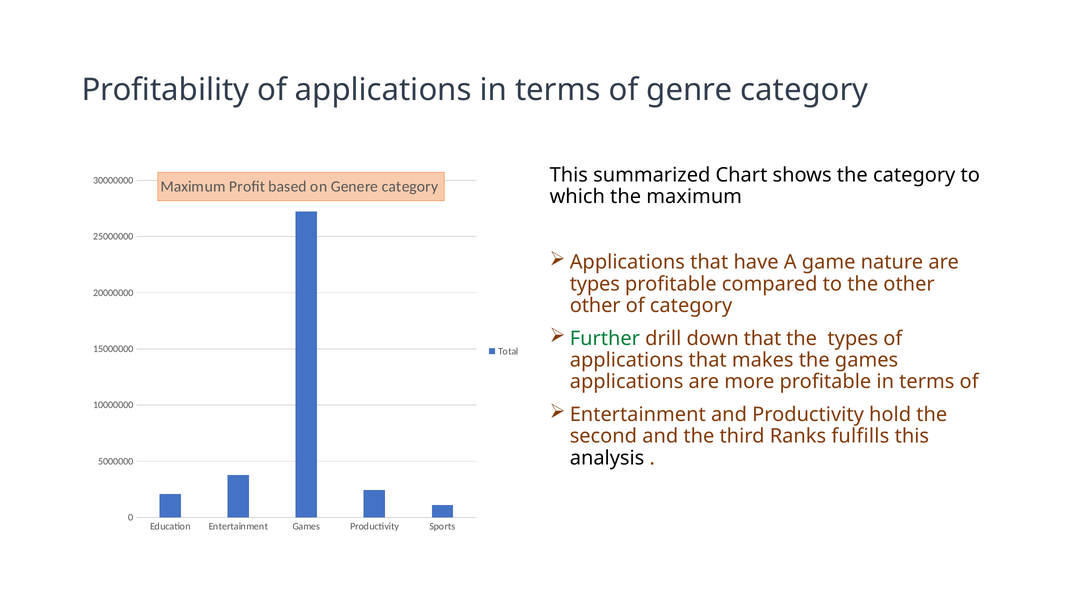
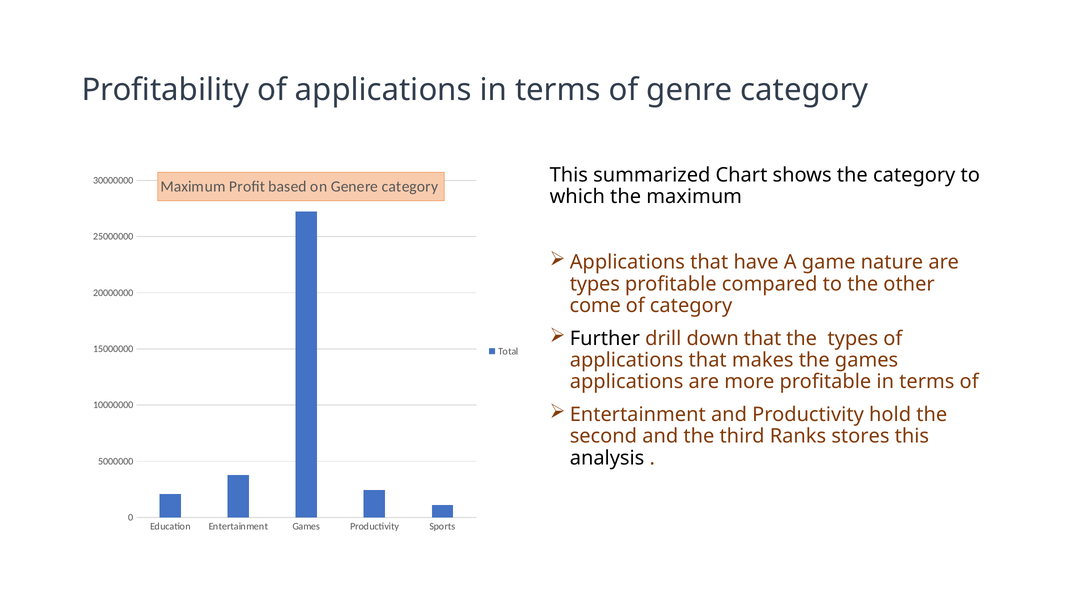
other at (595, 306): other -> come
Further colour: green -> black
fulfills: fulfills -> stores
